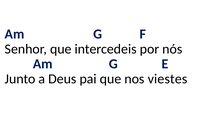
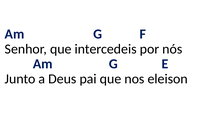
viestes: viestes -> eleison
